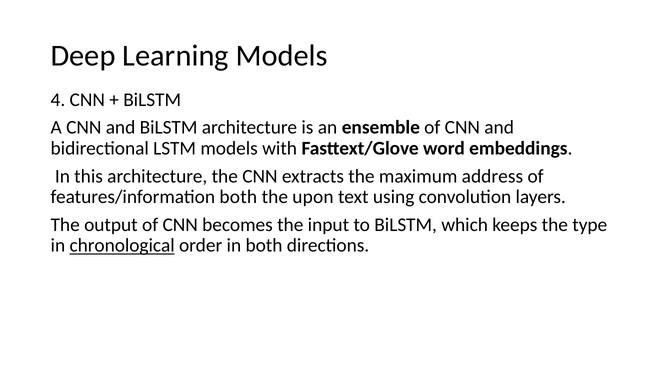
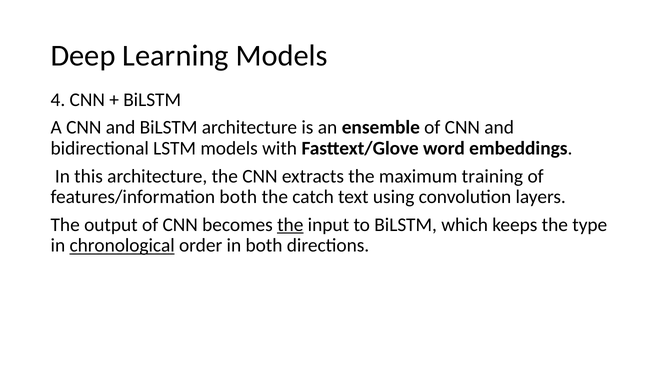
address: address -> training
upon: upon -> catch
the at (290, 225) underline: none -> present
